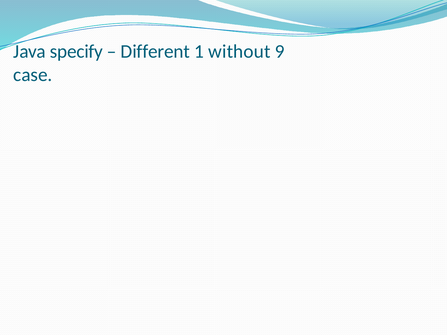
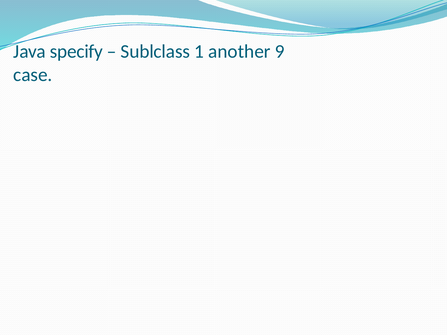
Different: Different -> Sublclass
without: without -> another
